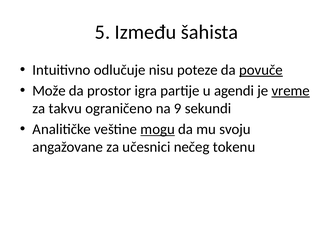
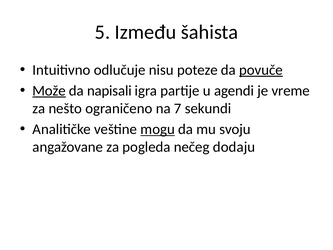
Može underline: none -> present
prostor: prostor -> napisali
vreme underline: present -> none
takvu: takvu -> nešto
9: 9 -> 7
učesnici: učesnici -> pogleda
tokenu: tokenu -> dodaju
